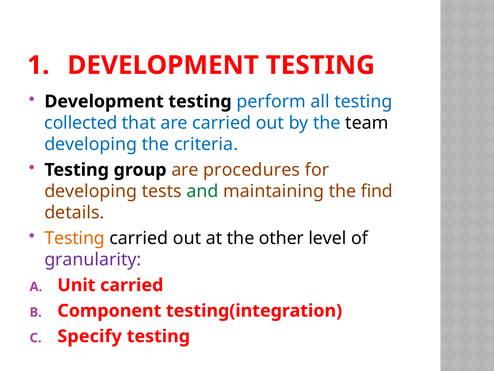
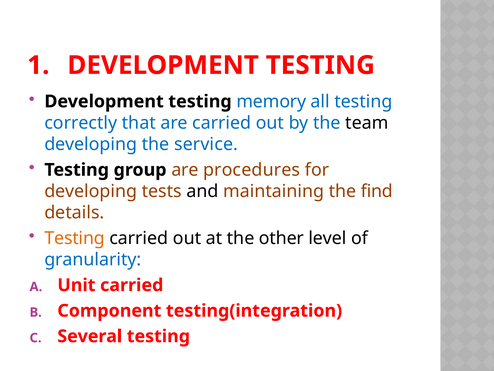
perform: perform -> memory
collected: collected -> correctly
criteria: criteria -> service
and colour: green -> black
granularity colour: purple -> blue
Specify: Specify -> Several
